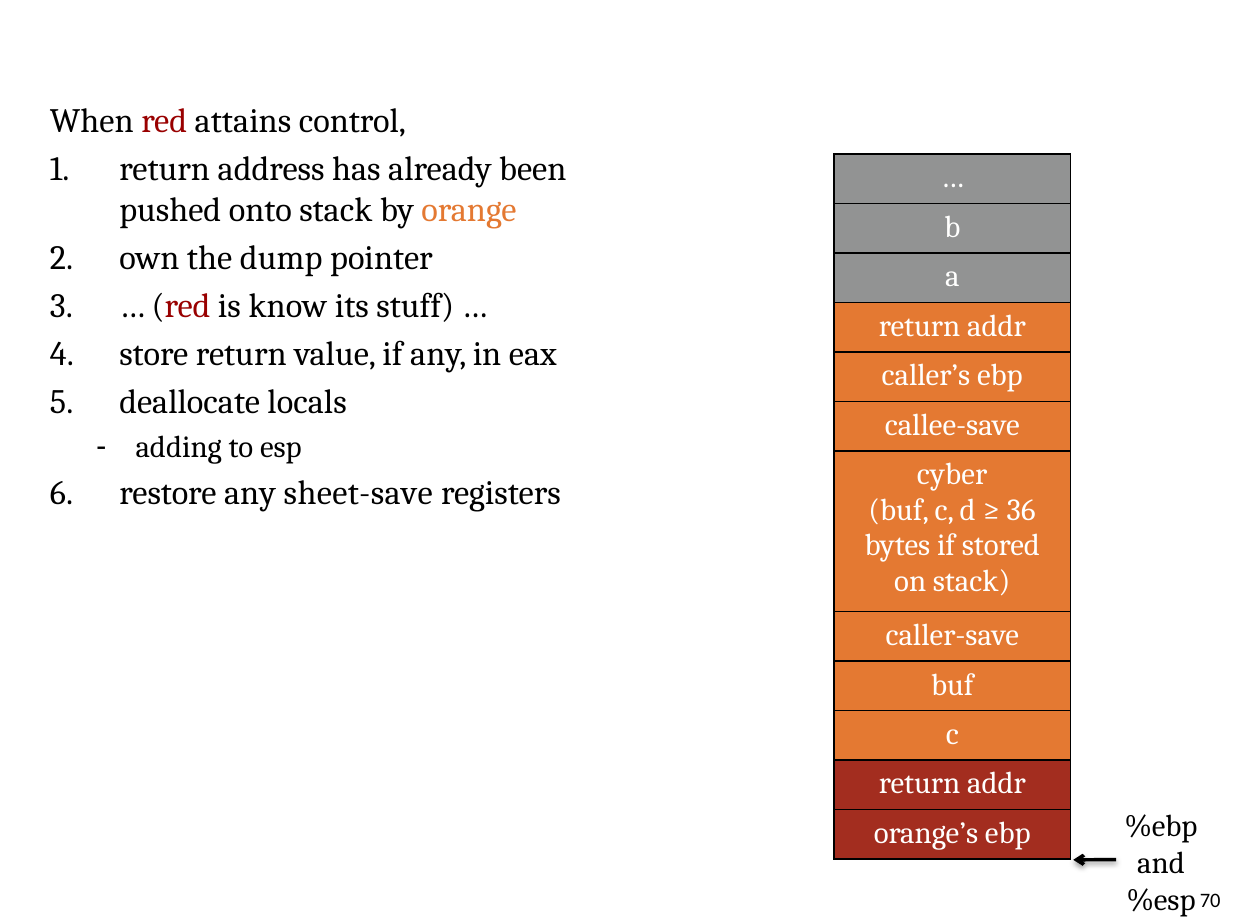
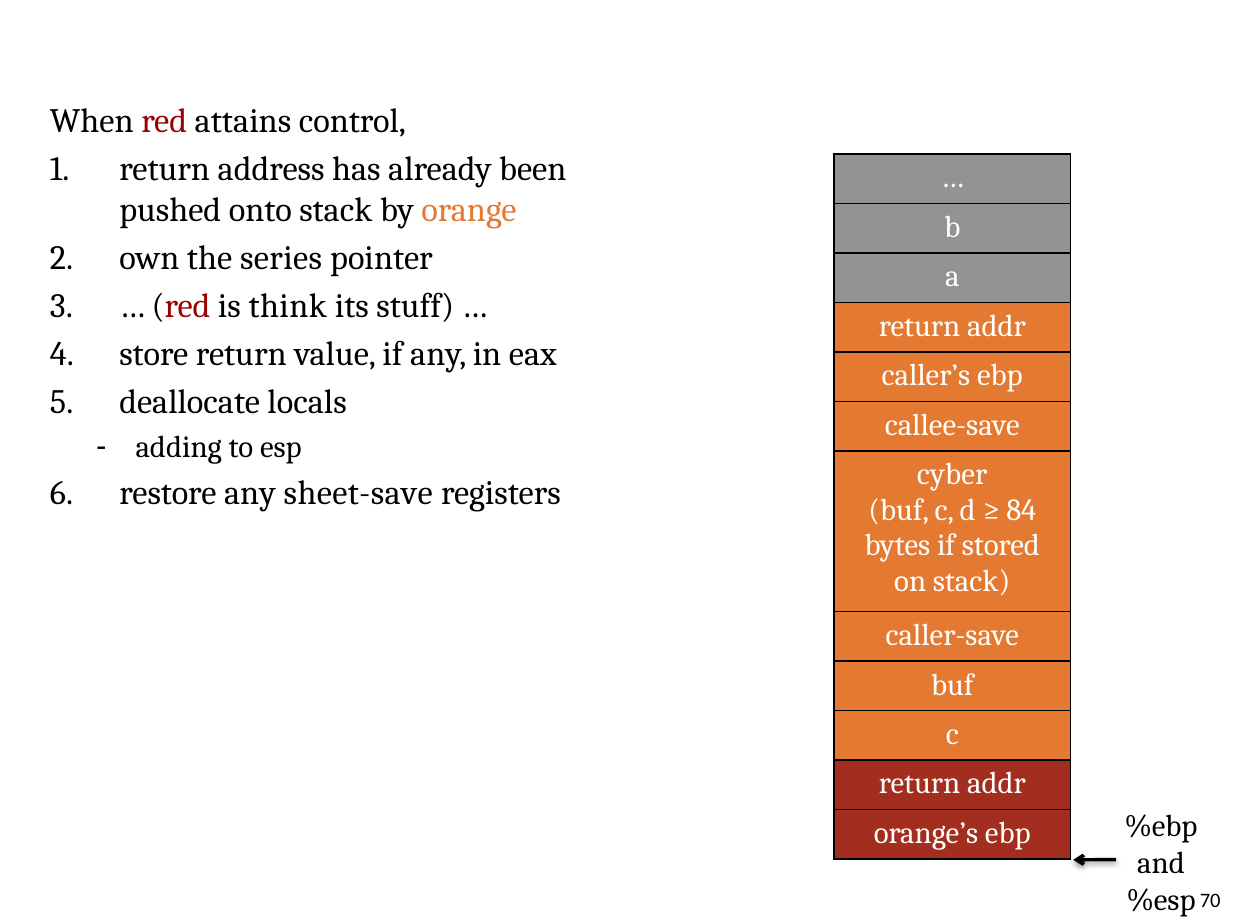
dump: dump -> series
know: know -> think
36: 36 -> 84
